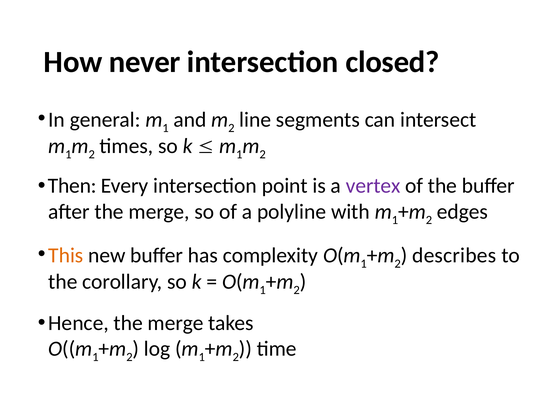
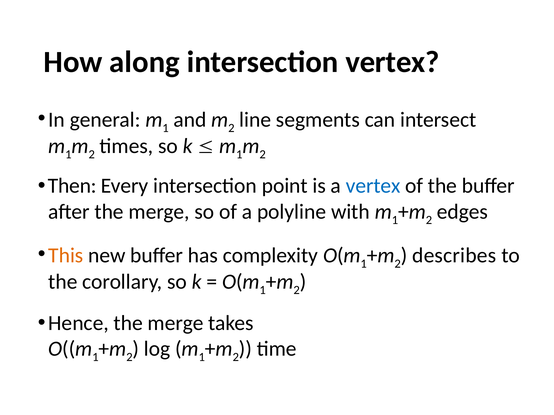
never: never -> along
intersection closed: closed -> vertex
vertex at (373, 186) colour: purple -> blue
